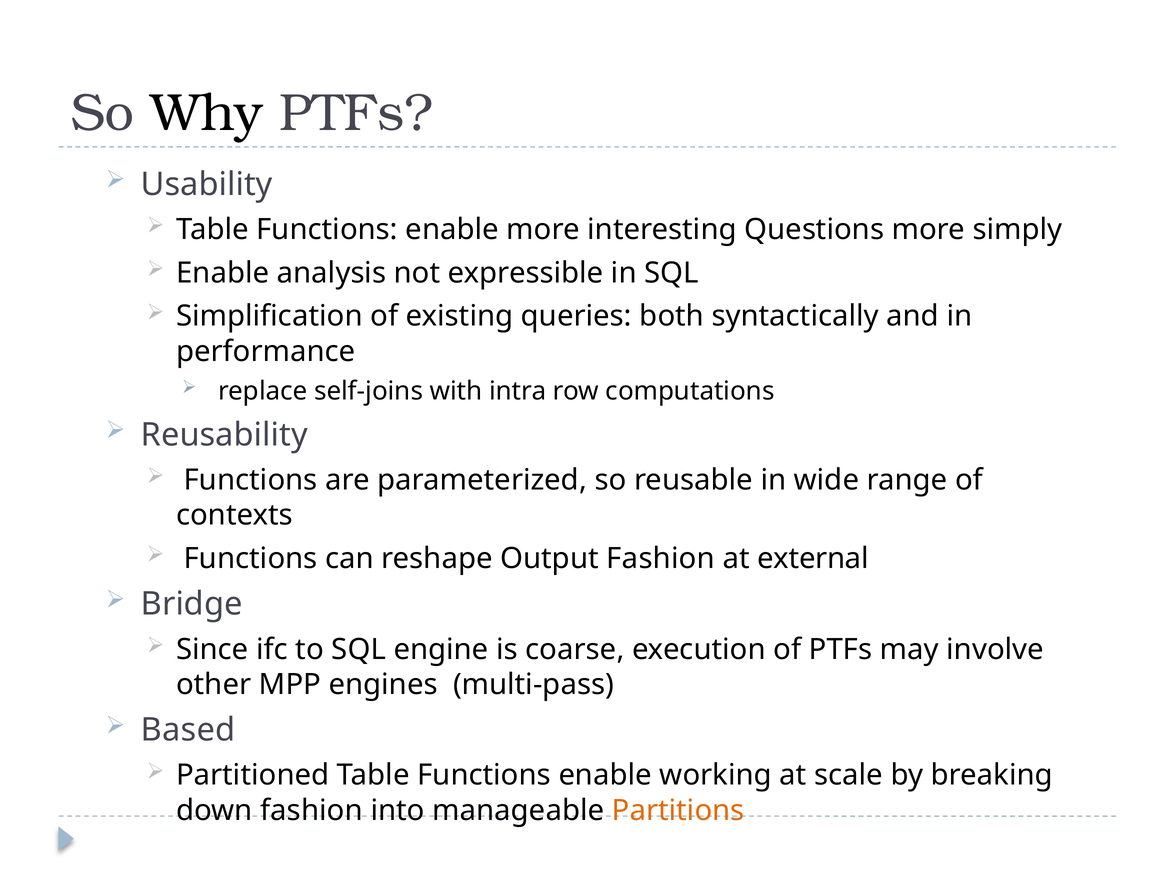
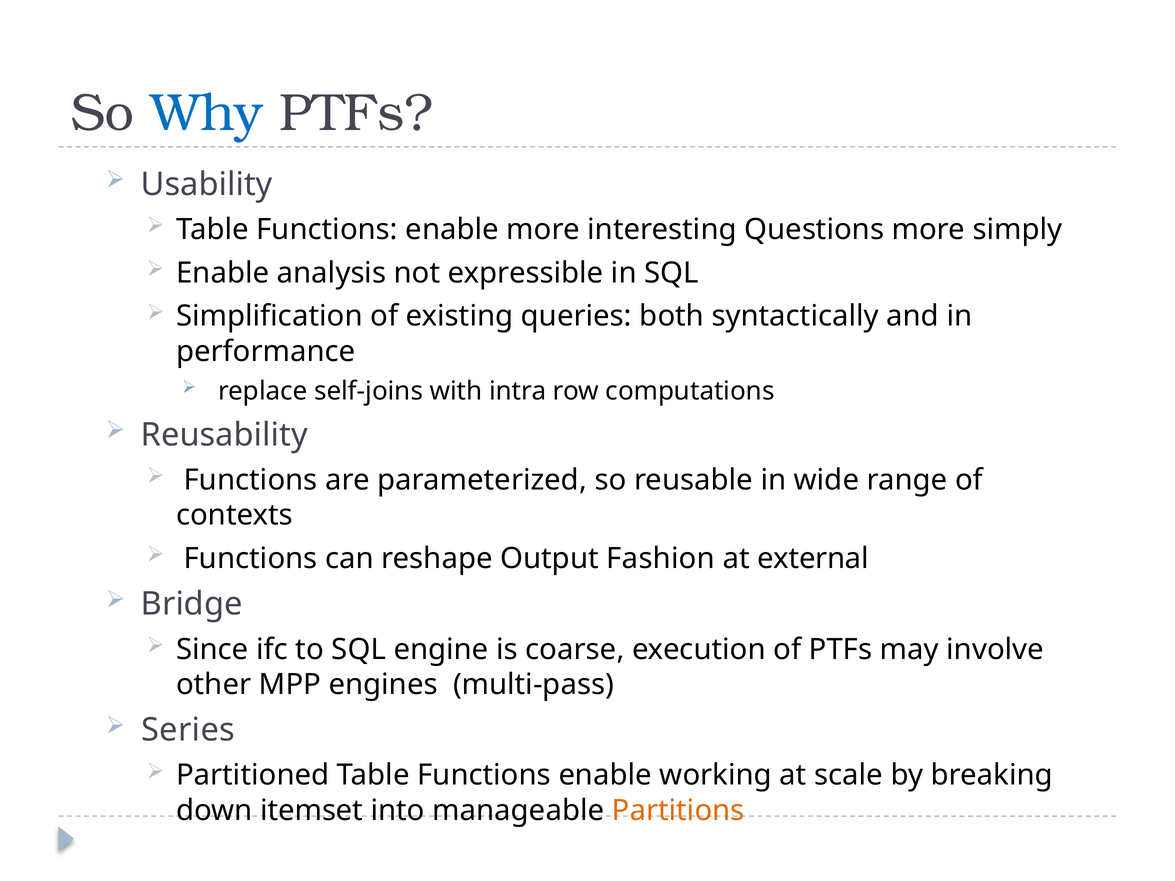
Why colour: black -> blue
Based: Based -> Series
down fashion: fashion -> itemset
